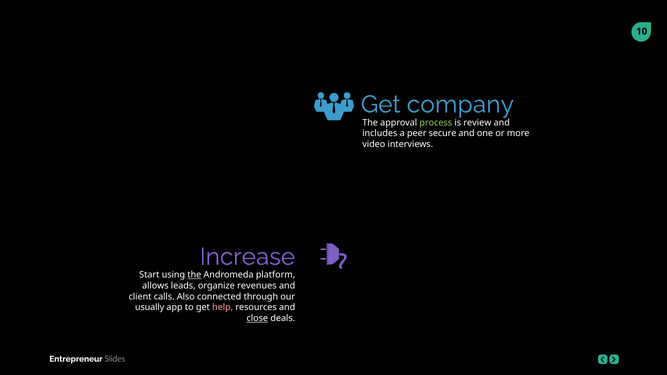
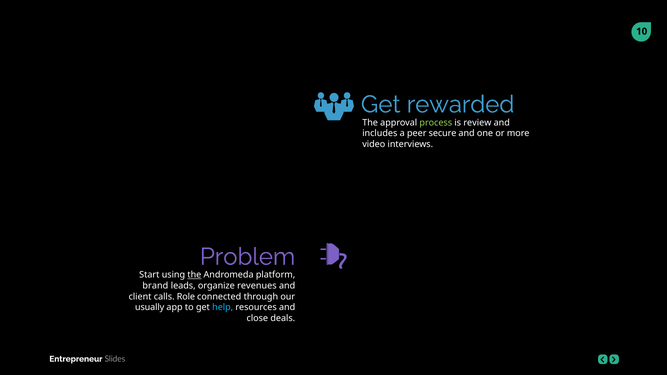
company: company -> rewarded
Increase: Increase -> Problem
allows: allows -> brand
Also: Also -> Role
help colour: pink -> light blue
close underline: present -> none
